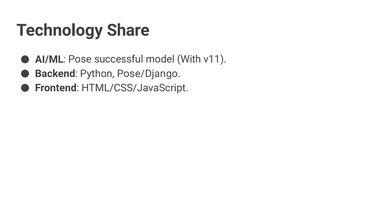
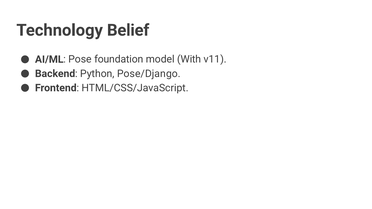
Share: Share -> Belief
successful: successful -> foundation
